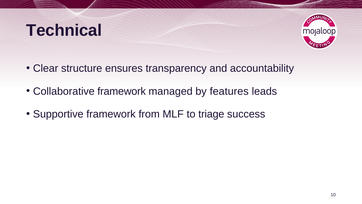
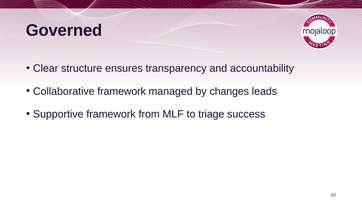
Technical: Technical -> Governed
features: features -> changes
